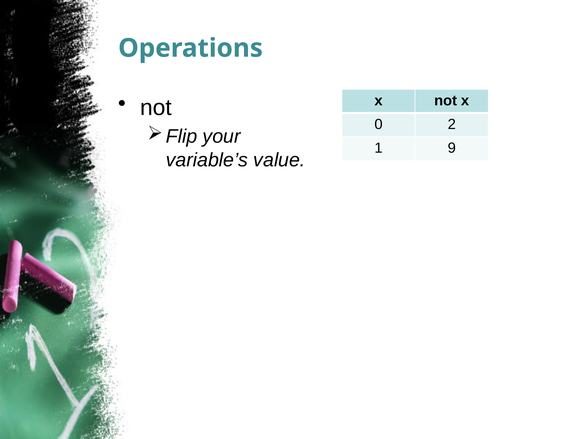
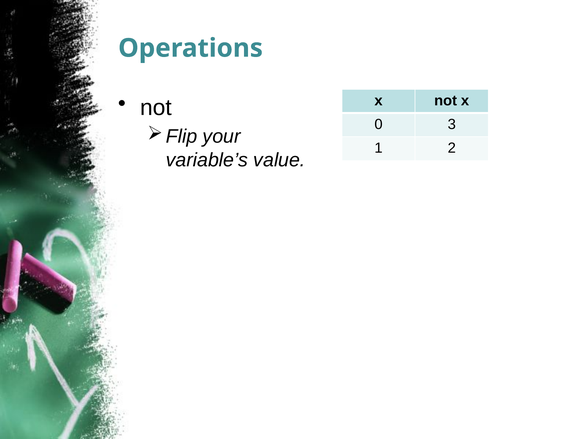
2: 2 -> 3
9: 9 -> 2
